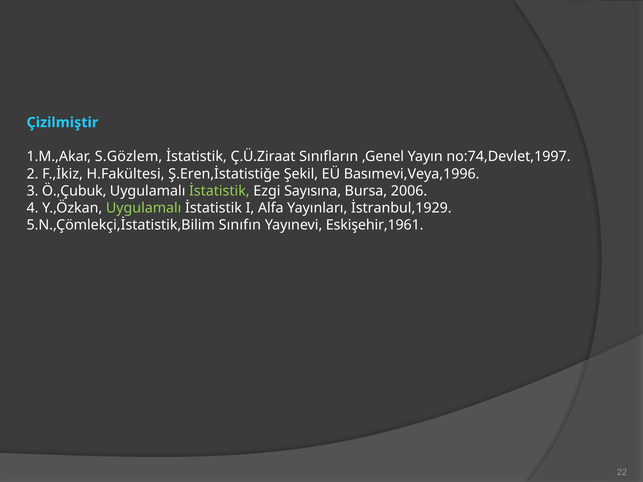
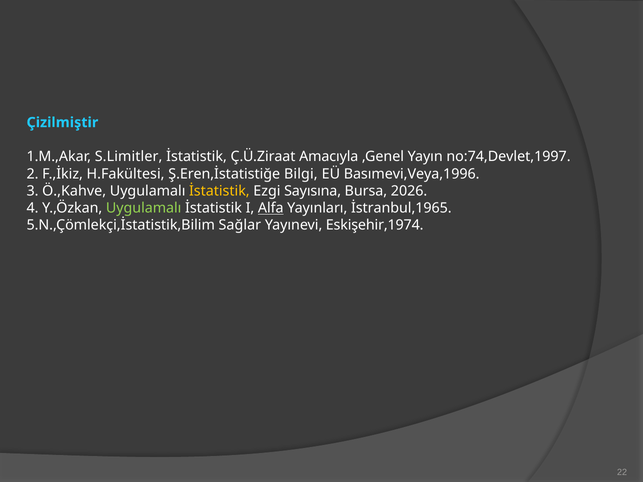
S.Gözlem: S.Gözlem -> S.Limitler
Sınıfların: Sınıfların -> Amacıyla
Şekil: Şekil -> Bilgi
Ö.,Çubuk: Ö.,Çubuk -> Ö.,Kahve
İstatistik at (219, 191) colour: light green -> yellow
2006: 2006 -> 2026
Alfa underline: none -> present
İstranbul,1929: İstranbul,1929 -> İstranbul,1965
Sınıfın: Sınıfın -> Sağlar
Eskişehir,1961: Eskişehir,1961 -> Eskişehir,1974
